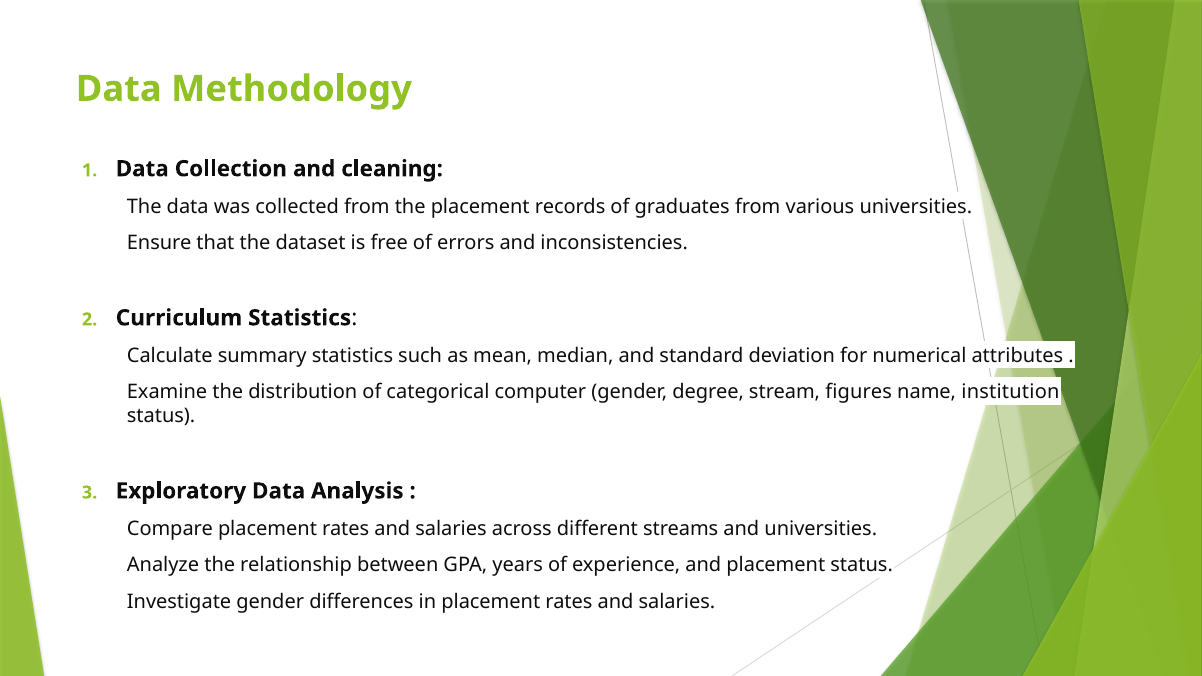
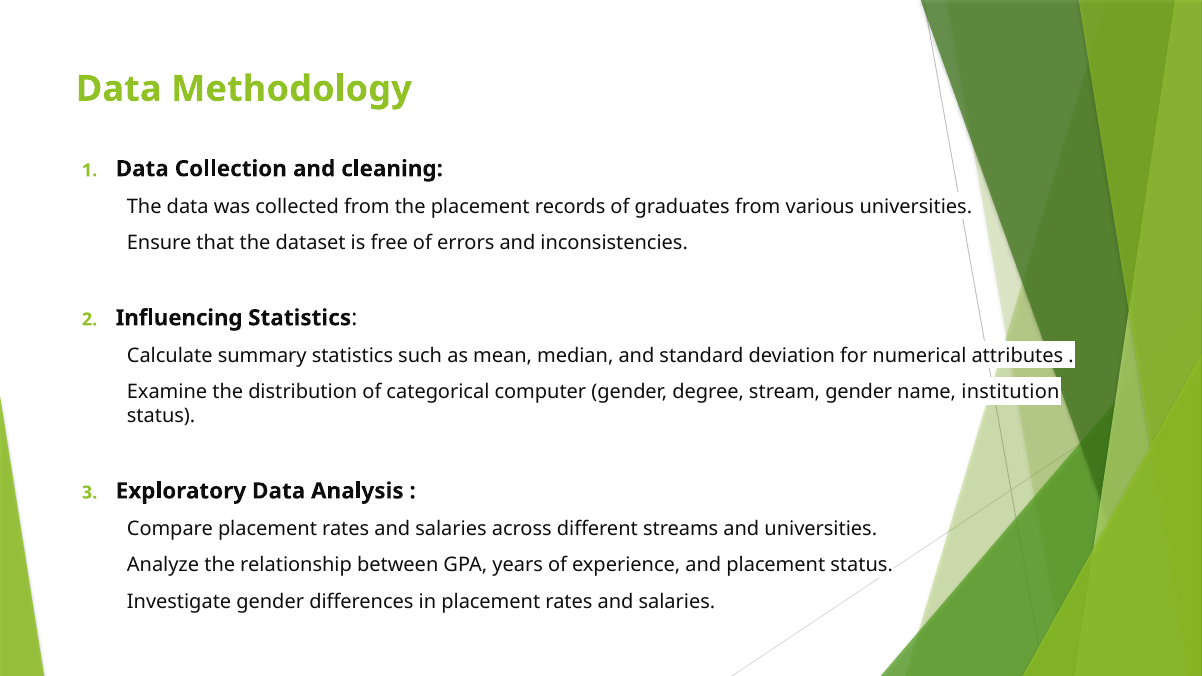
Curriculum: Curriculum -> Influencing
stream figures: figures -> gender
